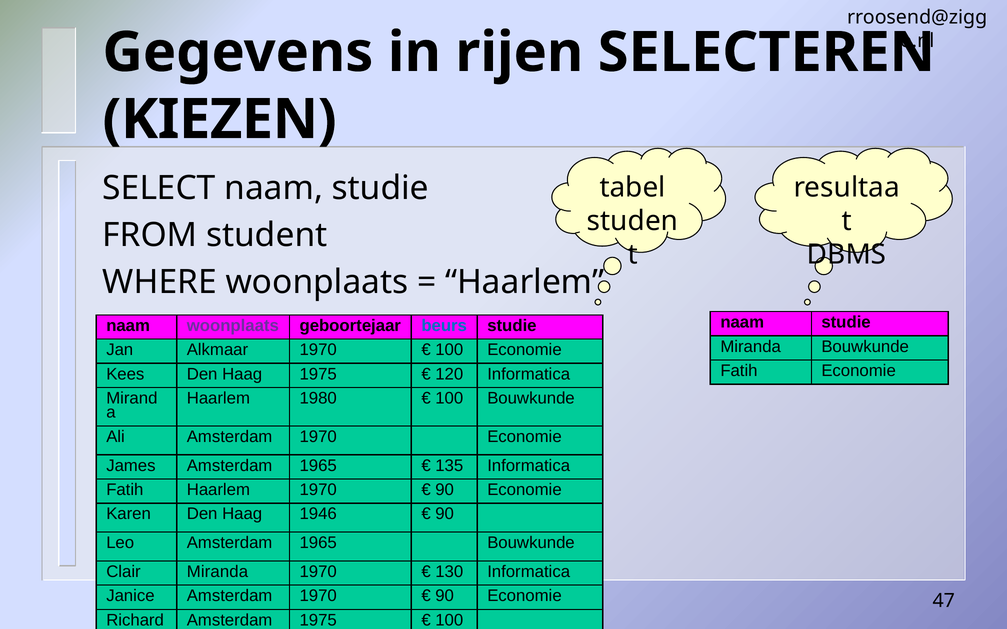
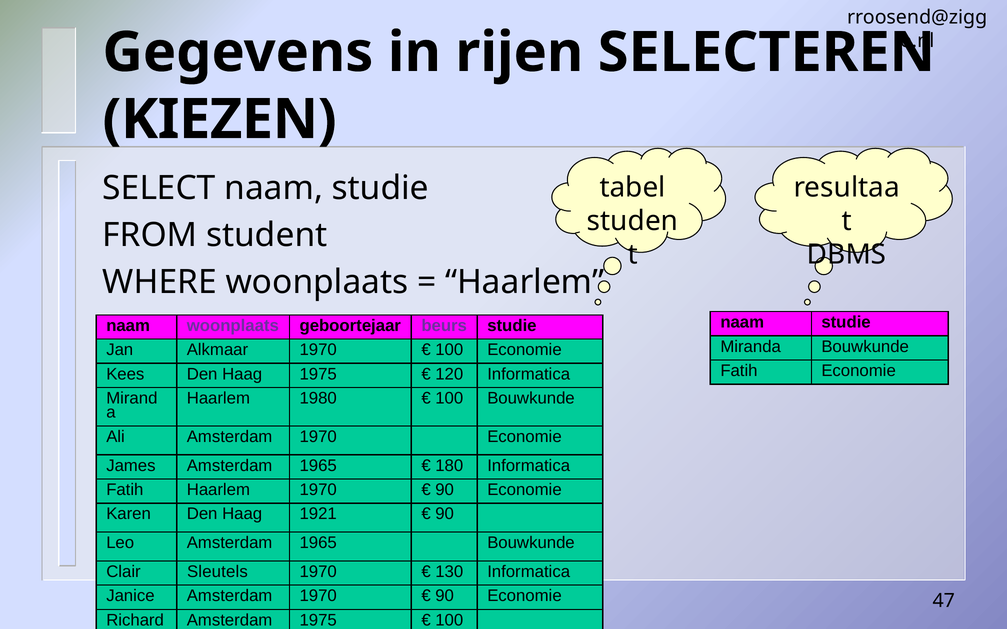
beurs colour: blue -> purple
135: 135 -> 180
1946: 1946 -> 1921
Clair Miranda: Miranda -> Sleutels
